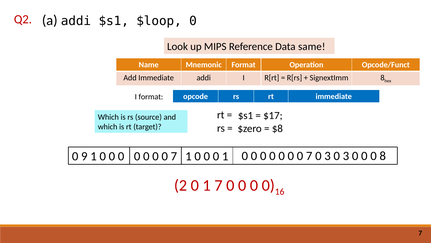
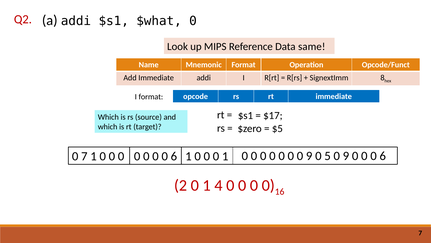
$loop: $loop -> $what
$8: $8 -> $5
0 9: 9 -> 7
7 at (174, 156): 7 -> 6
7 at (309, 156): 7 -> 9
3 at (328, 156): 3 -> 5
3 at (346, 156): 3 -> 9
8 at (383, 156): 8 -> 6
1 7: 7 -> 4
